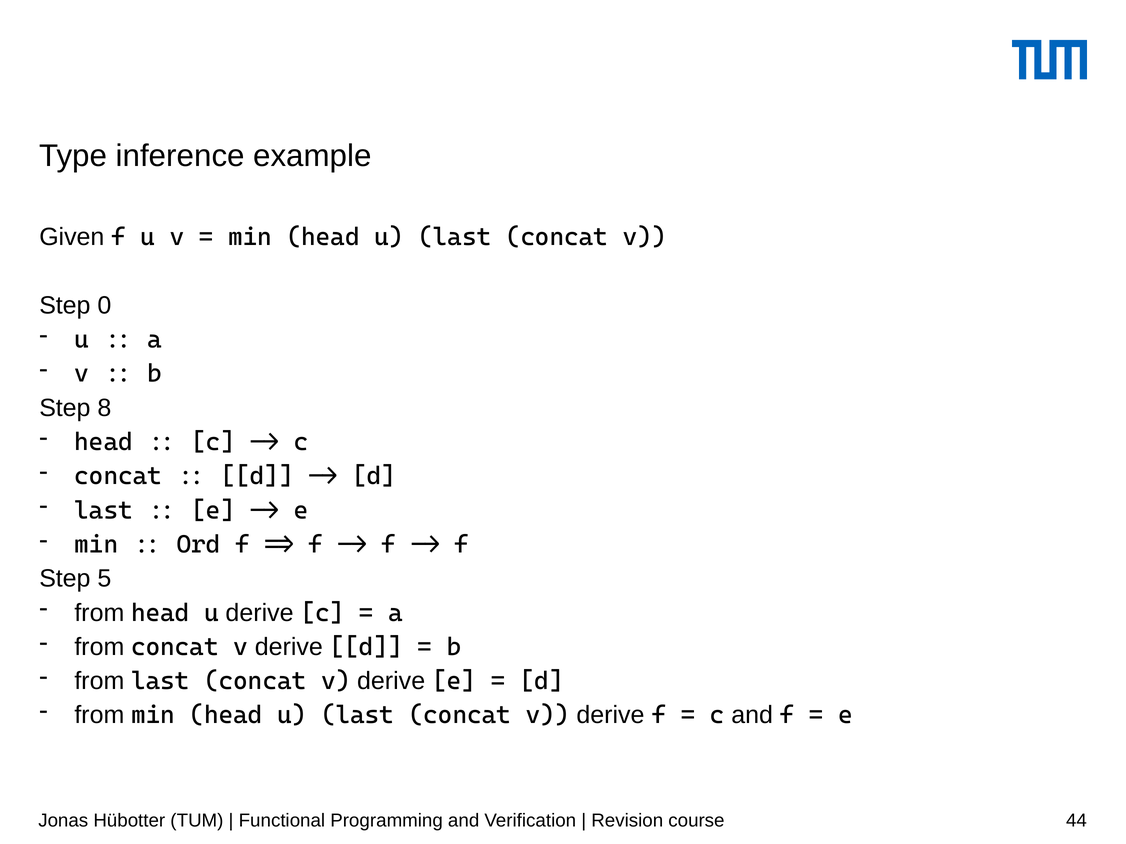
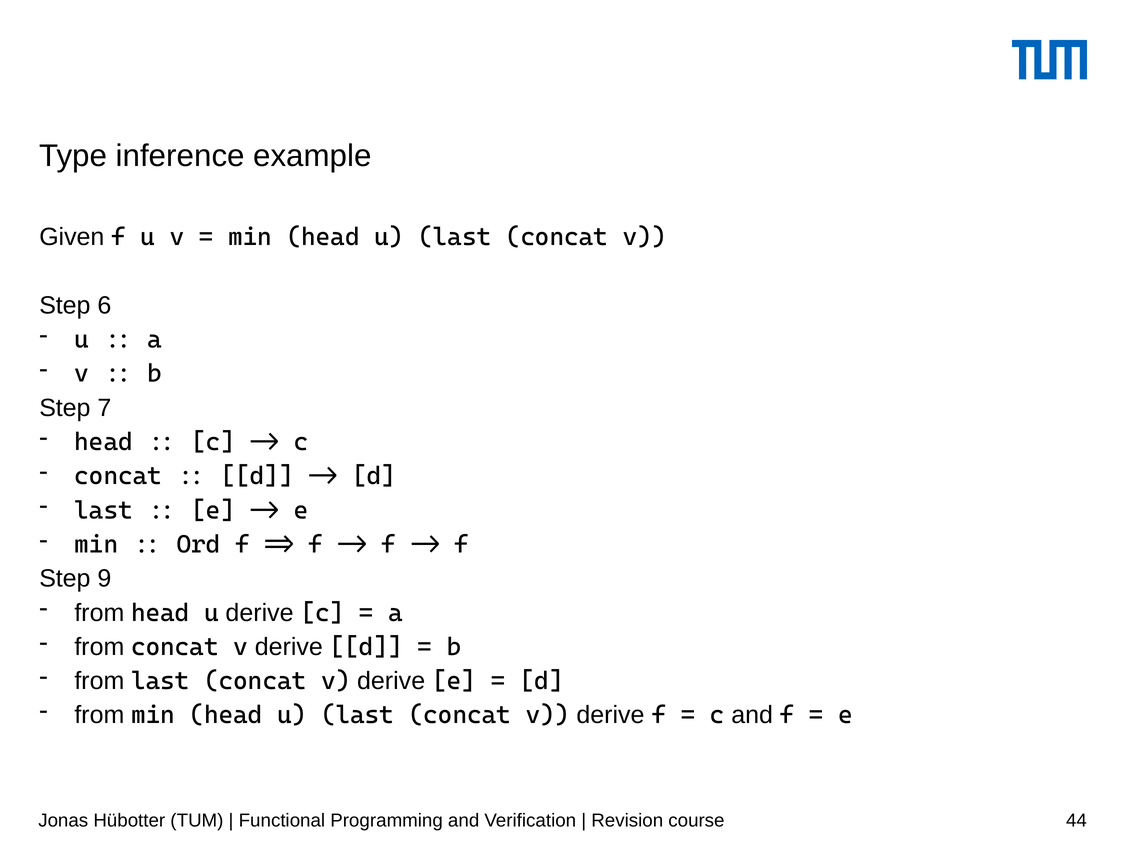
0: 0 -> 6
8: 8 -> 7
5: 5 -> 9
